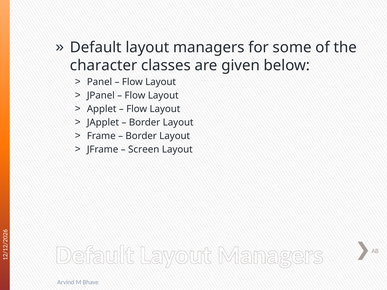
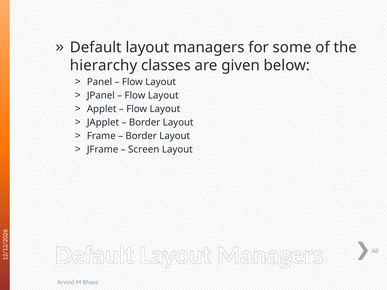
character: character -> hierarchy
